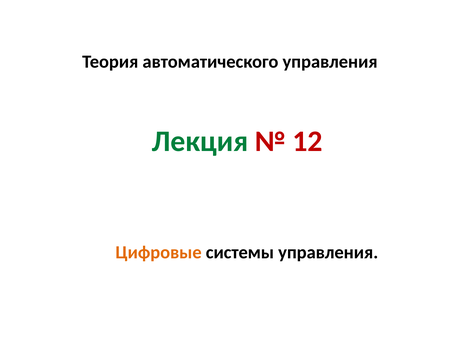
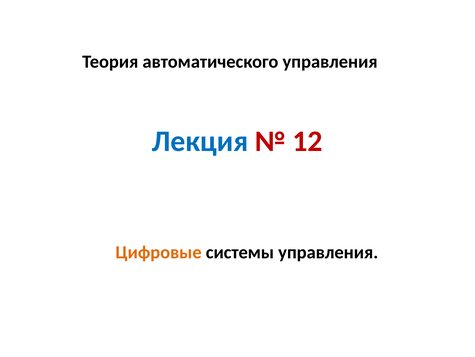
Лекция colour: green -> blue
